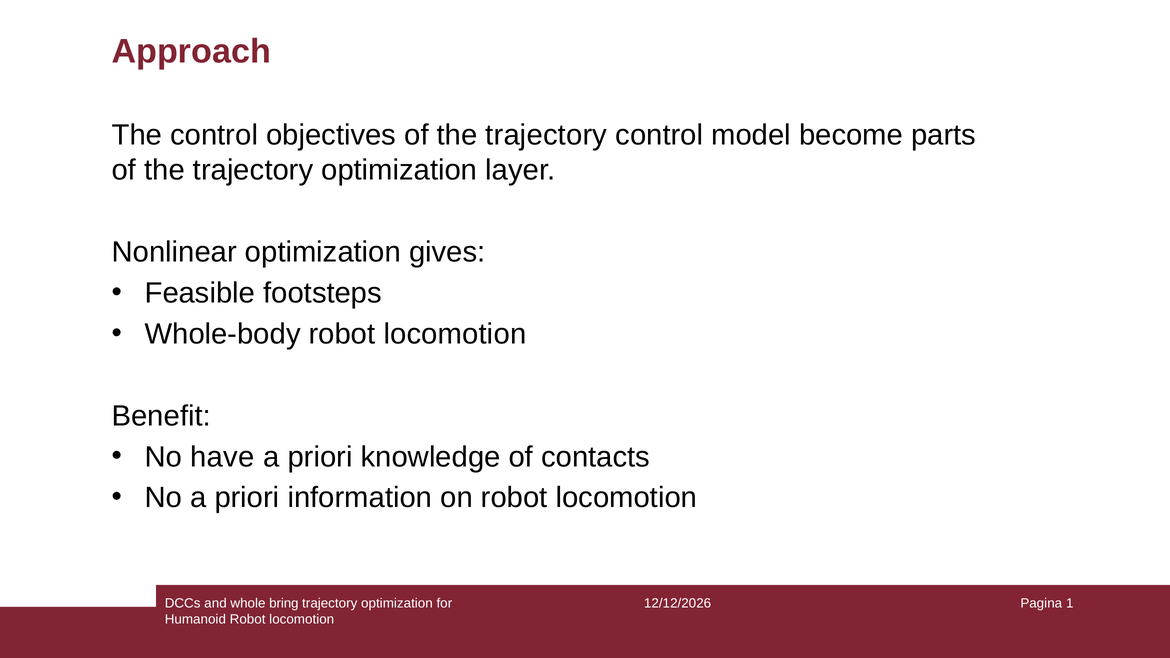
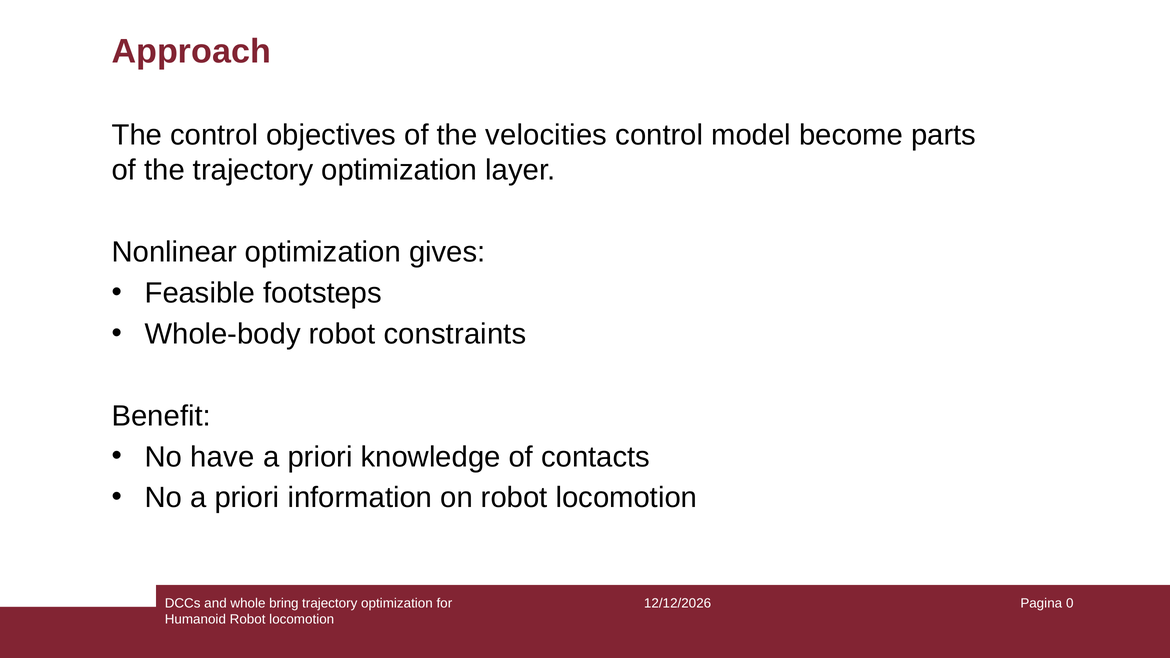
objectives of the trajectory: trajectory -> velocities
Whole-body robot locomotion: locomotion -> constraints
1: 1 -> 0
